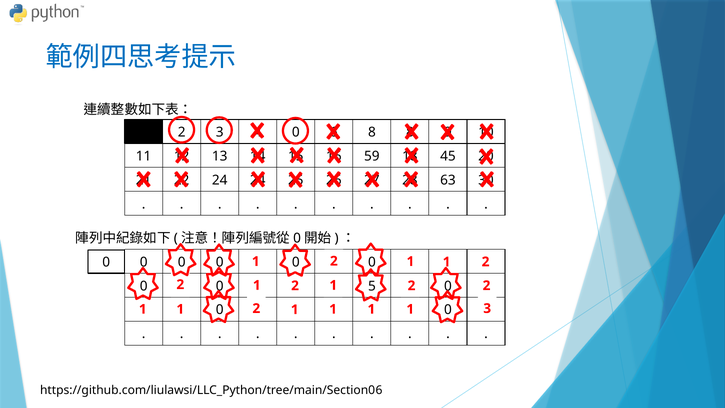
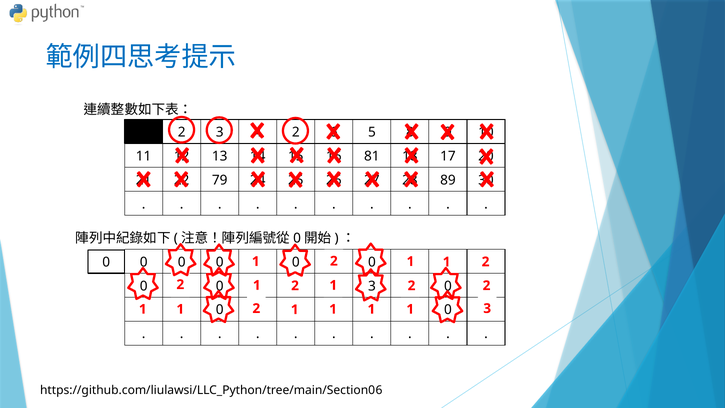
0 at (296, 132): 0 -> 2
8 at (372, 132): 8 -> 5
59: 59 -> 81
45: 45 -> 17
24 at (220, 180): 24 -> 79
63: 63 -> 89
5 at (372, 286): 5 -> 3
